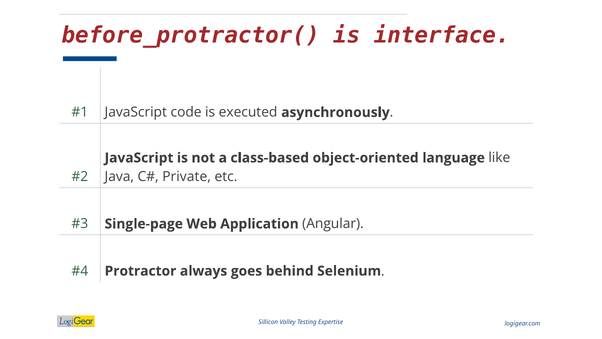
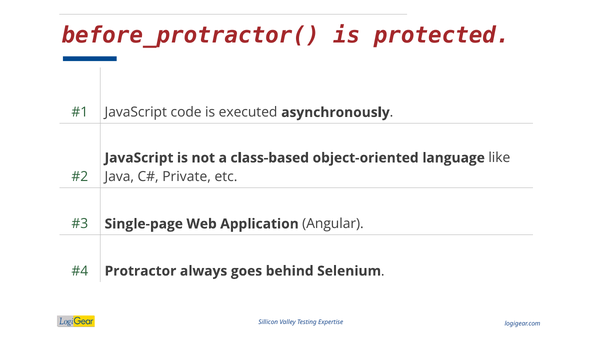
interface: interface -> protected
